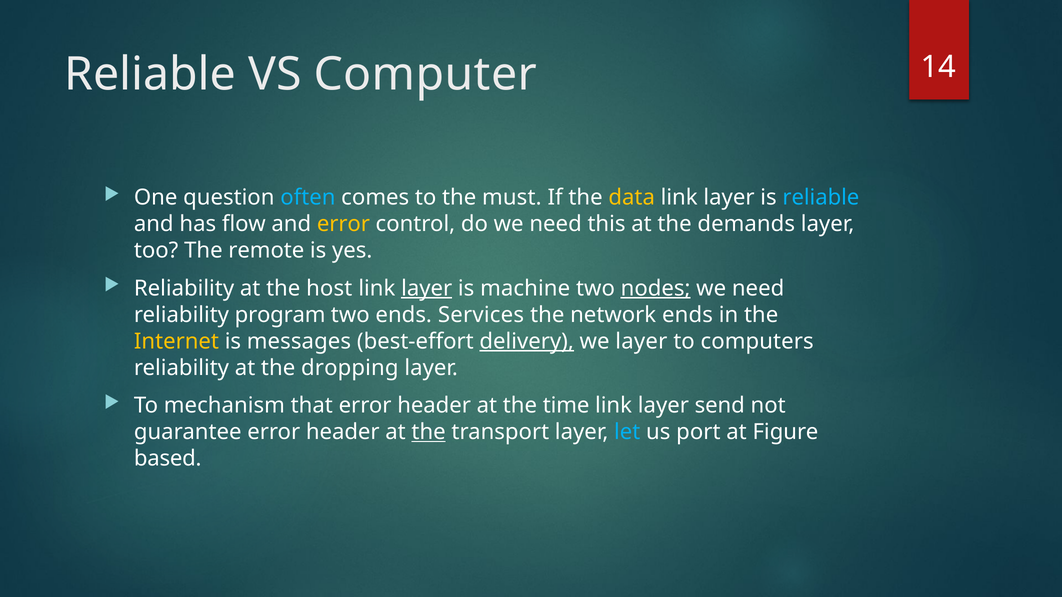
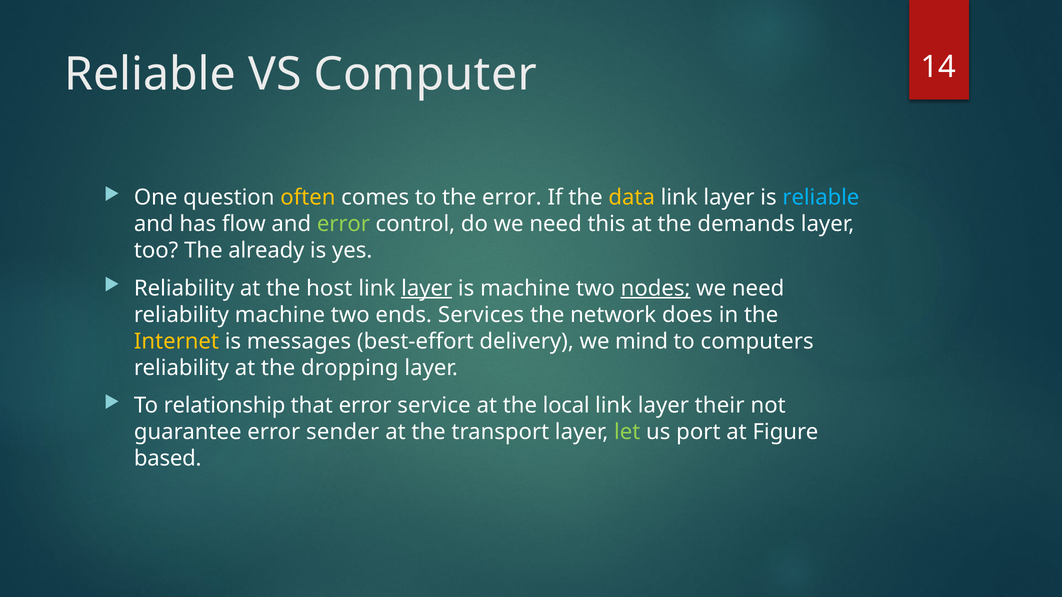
often colour: light blue -> yellow
the must: must -> error
error at (343, 224) colour: yellow -> light green
remote: remote -> already
reliability program: program -> machine
network ends: ends -> does
delivery underline: present -> none
we layer: layer -> mind
mechanism: mechanism -> relationship
that error header: header -> service
time: time -> local
send: send -> their
guarantee error header: header -> sender
the at (429, 432) underline: present -> none
let colour: light blue -> light green
